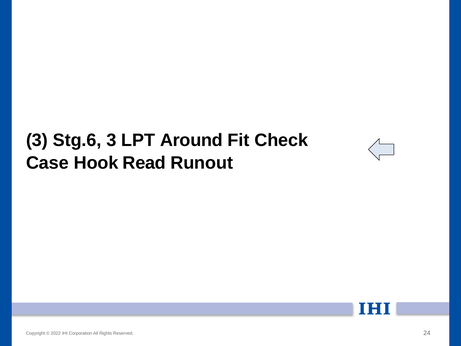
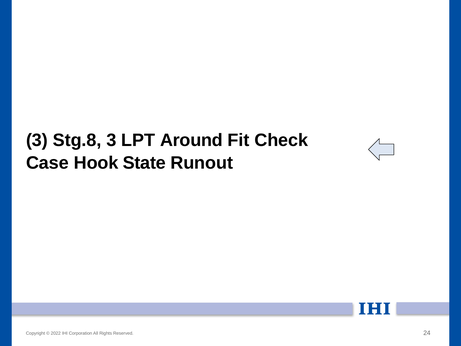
Stg.6: Stg.6 -> Stg.8
Read: Read -> State
